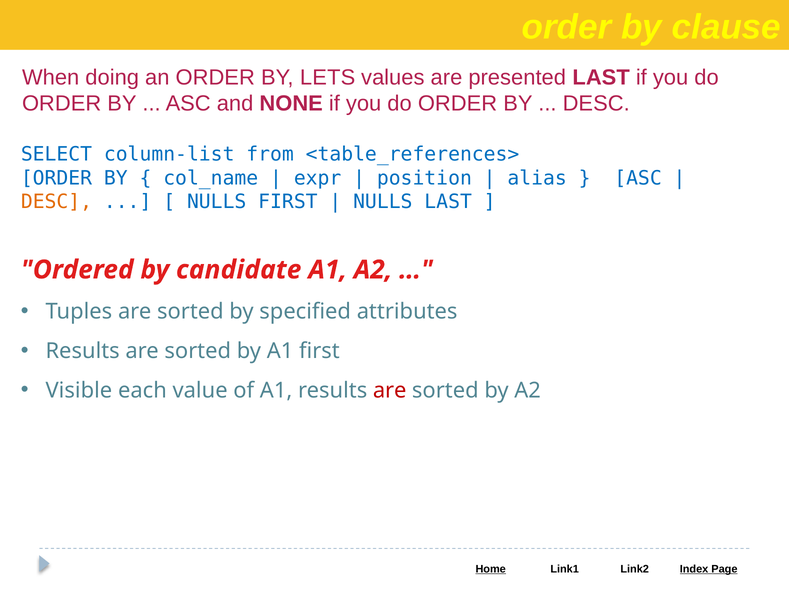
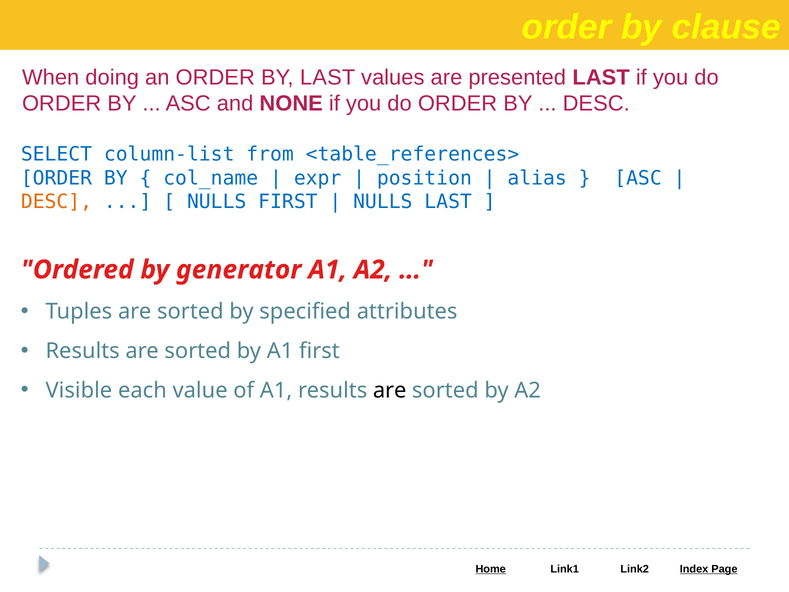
BY LETS: LETS -> LAST
candidate: candidate -> generator
are at (390, 390) colour: red -> black
